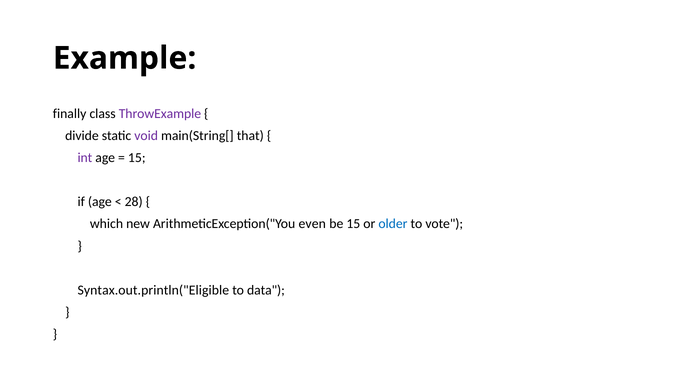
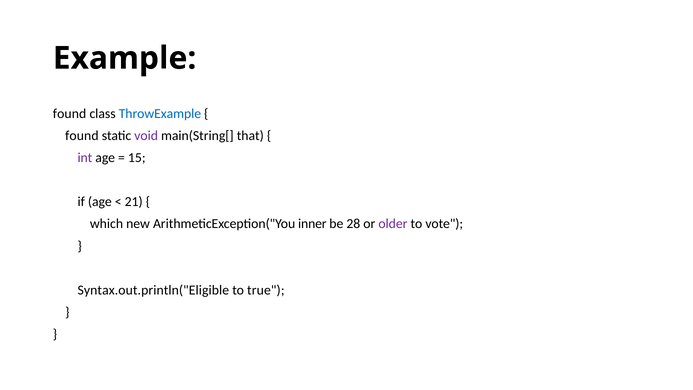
finally at (70, 114): finally -> found
ThrowExample colour: purple -> blue
divide at (82, 136): divide -> found
28: 28 -> 21
even: even -> inner
be 15: 15 -> 28
older colour: blue -> purple
data: data -> true
